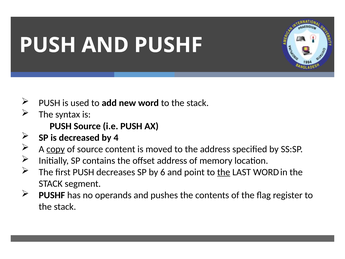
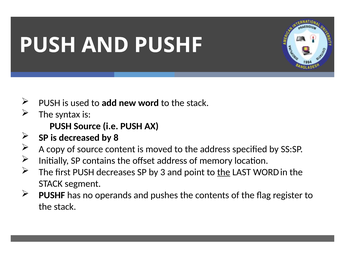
4: 4 -> 8
copy underline: present -> none
6: 6 -> 3
